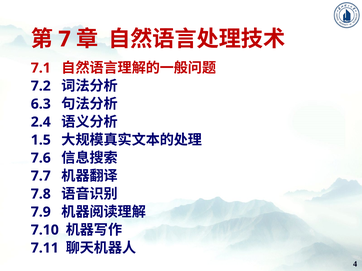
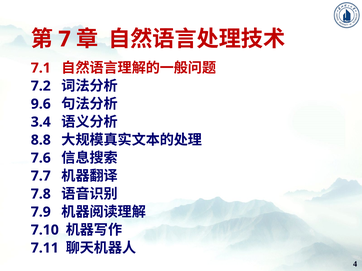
6.3: 6.3 -> 9.6
2.4: 2.4 -> 3.4
1.5: 1.5 -> 8.8
